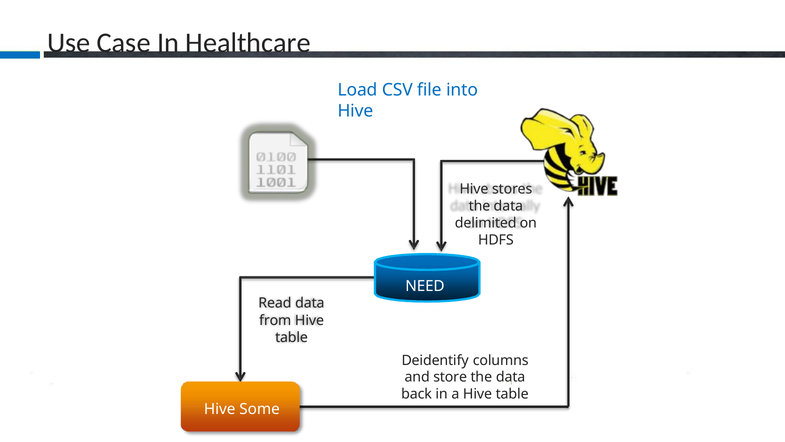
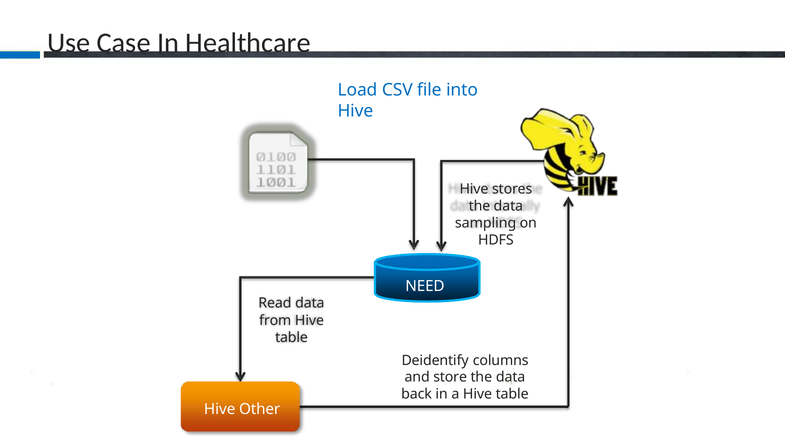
delimited: delimited -> sampling
Some: Some -> Other
